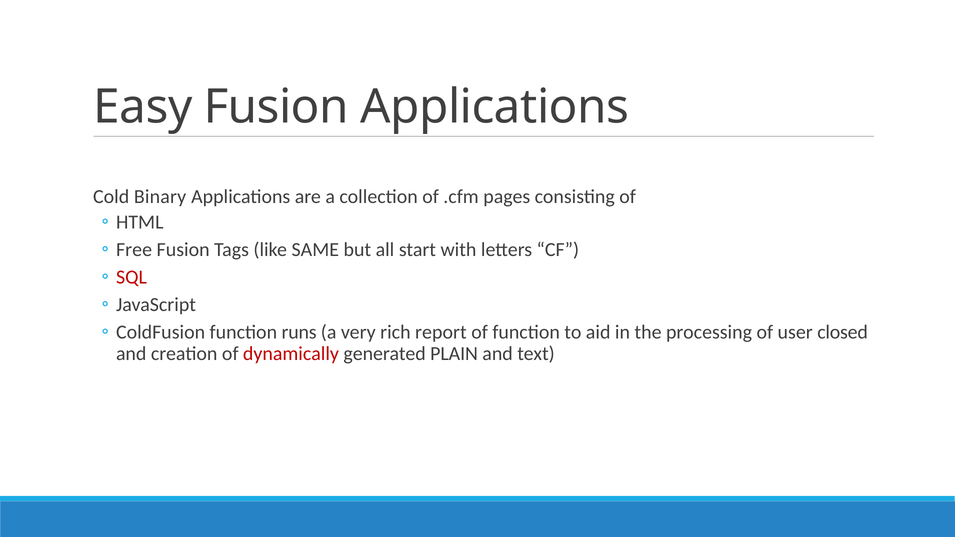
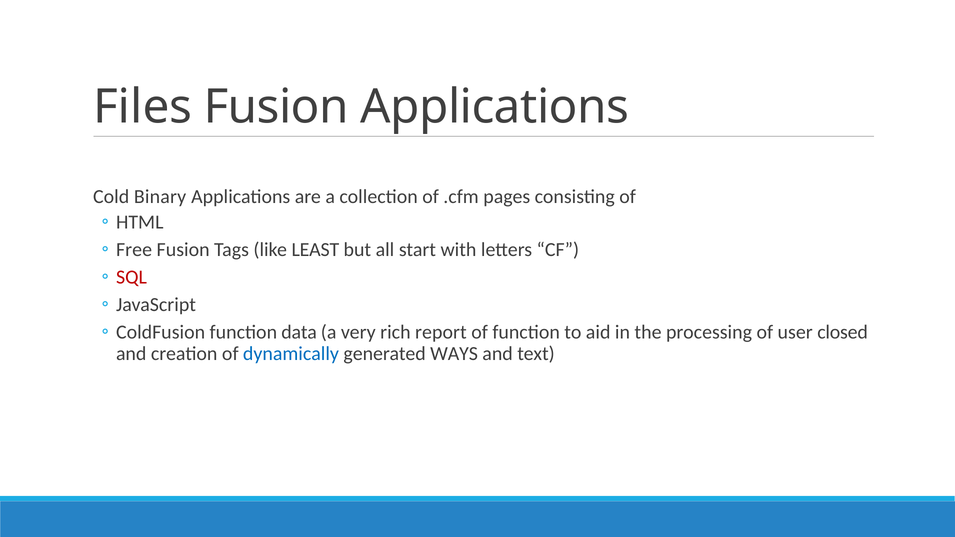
Easy: Easy -> Files
SAME: SAME -> LEAST
runs: runs -> data
dynamically colour: red -> blue
PLAIN: PLAIN -> WAYS
